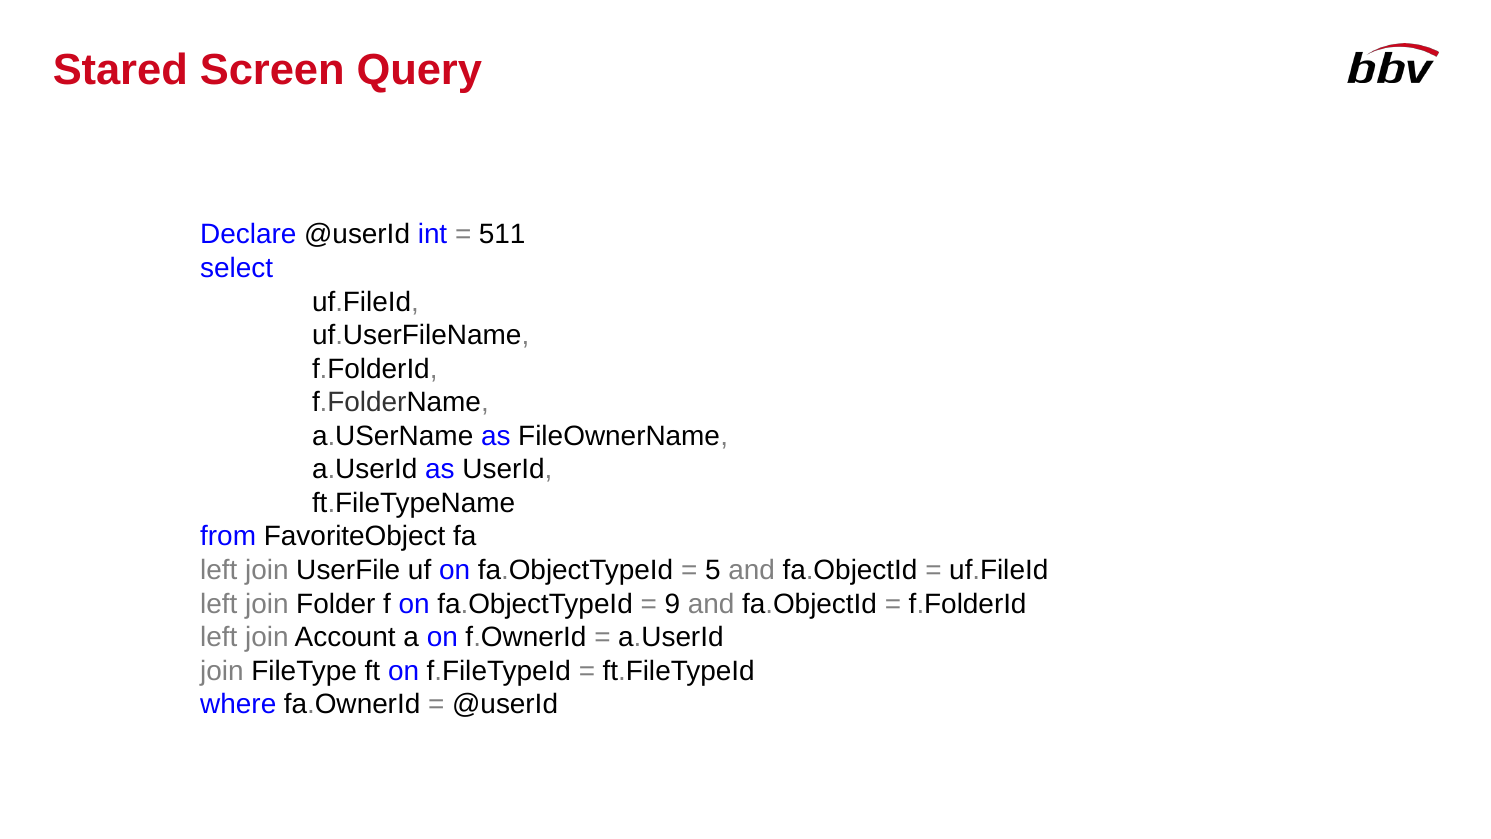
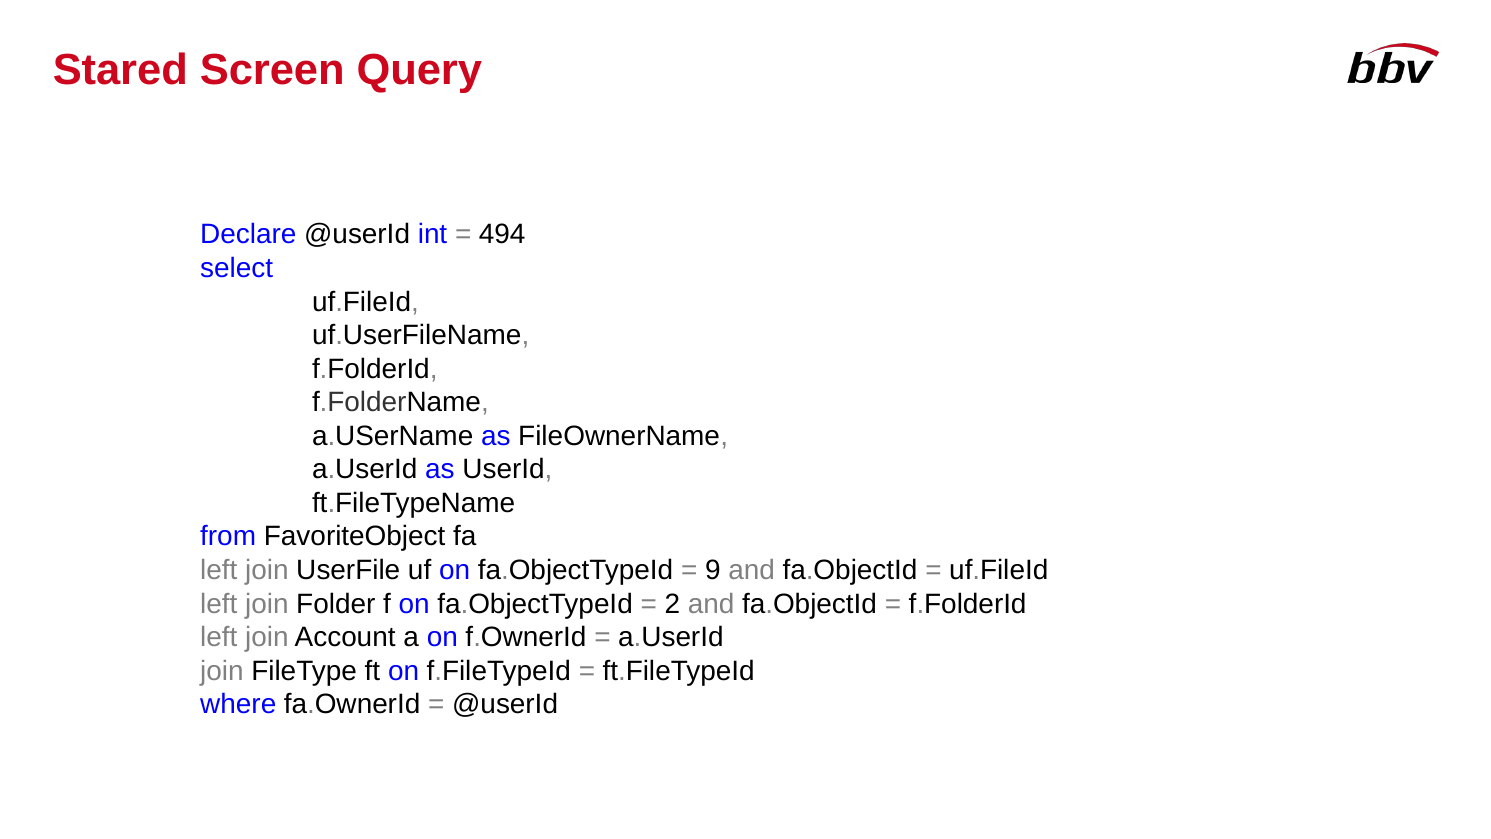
511: 511 -> 494
5: 5 -> 9
9: 9 -> 2
